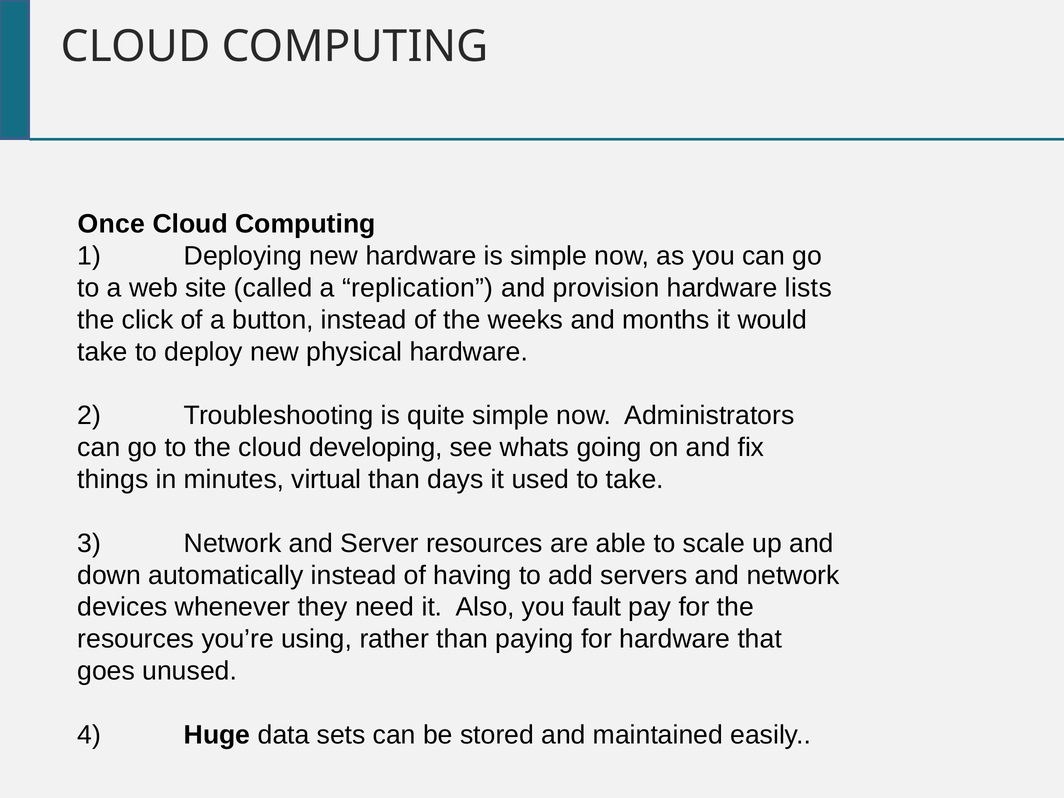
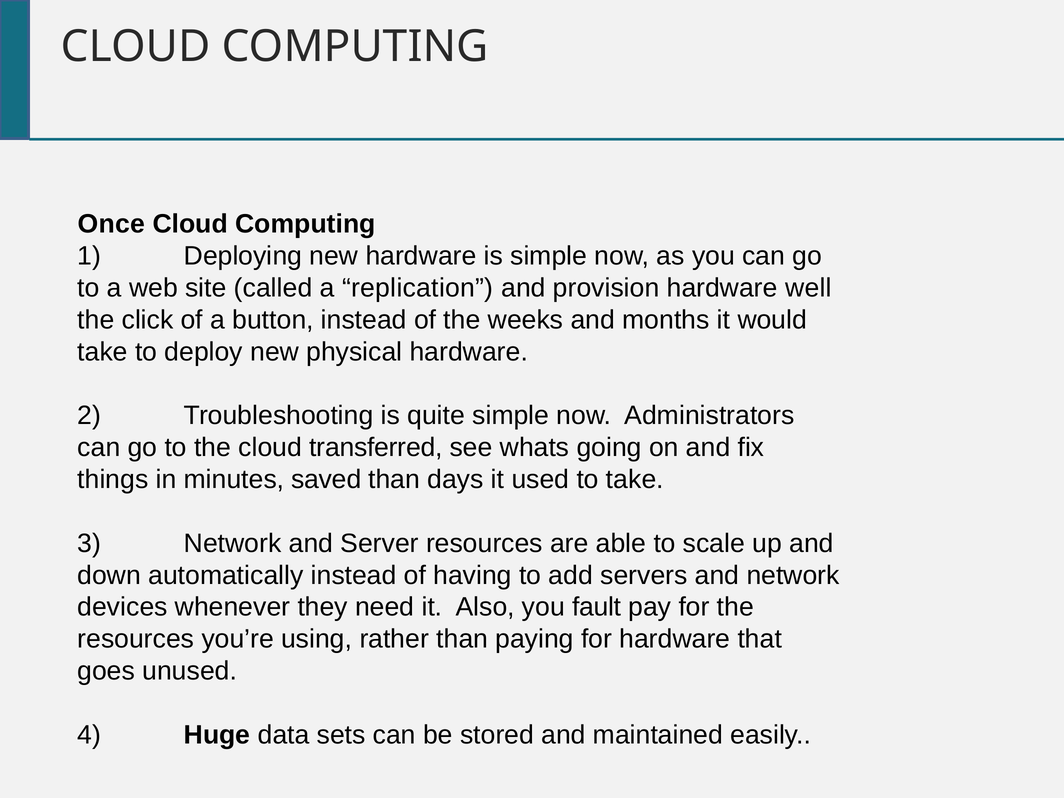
lists: lists -> well
developing: developing -> transferred
virtual: virtual -> saved
